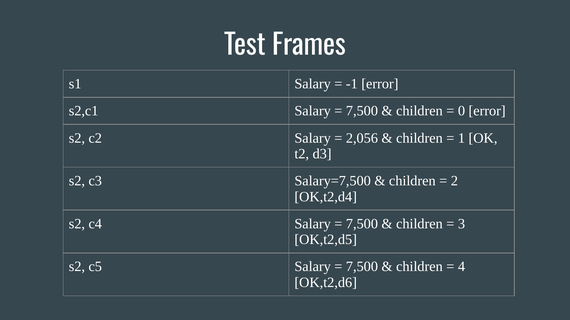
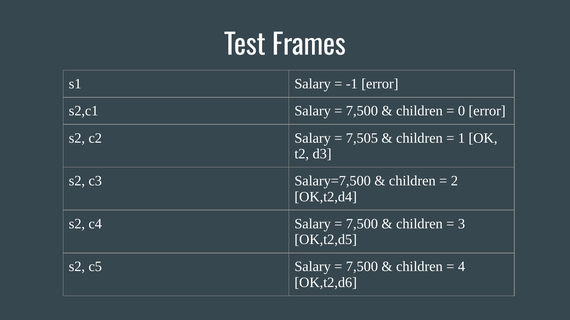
2,056: 2,056 -> 7,505
